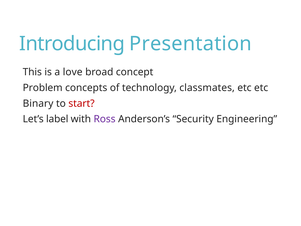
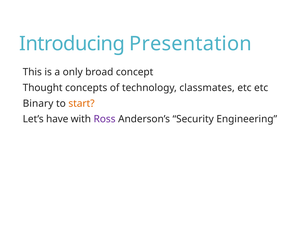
love: love -> only
Problem: Problem -> Thought
start colour: red -> orange
label: label -> have
